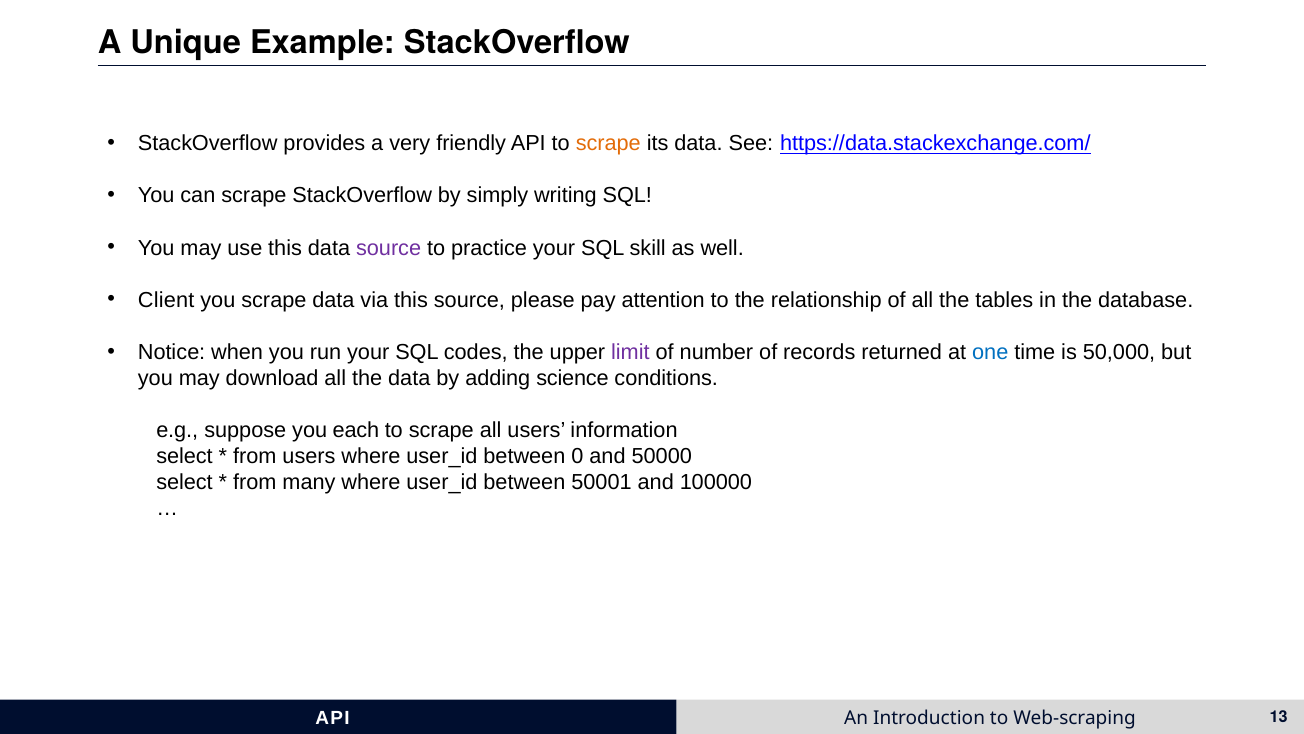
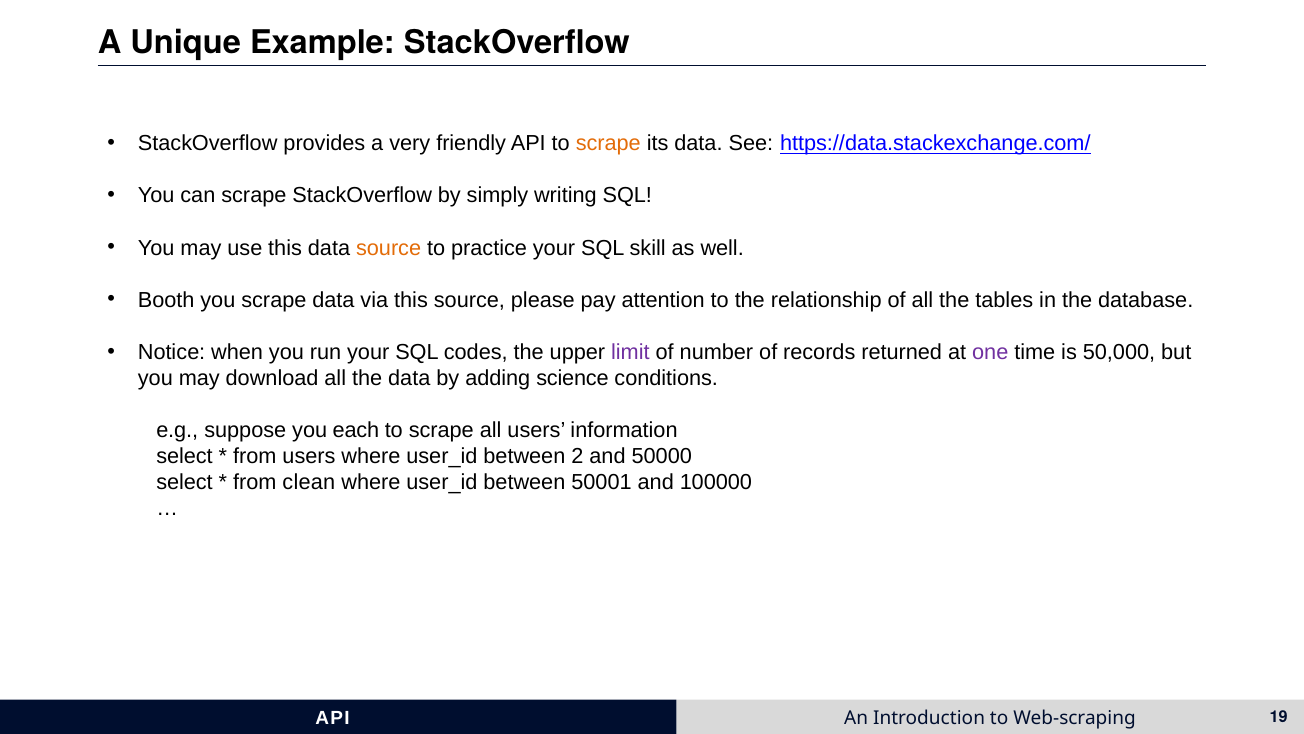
source at (389, 248) colour: purple -> orange
Client: Client -> Booth
one colour: blue -> purple
0: 0 -> 2
many: many -> clean
13: 13 -> 19
